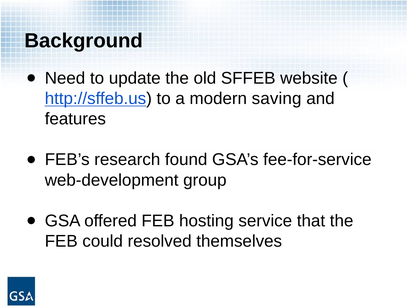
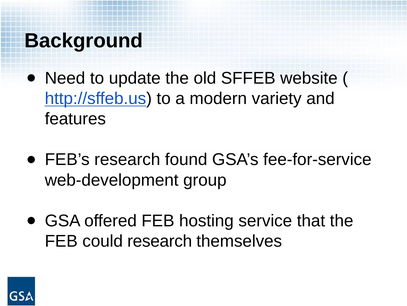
saving: saving -> variety
could resolved: resolved -> research
